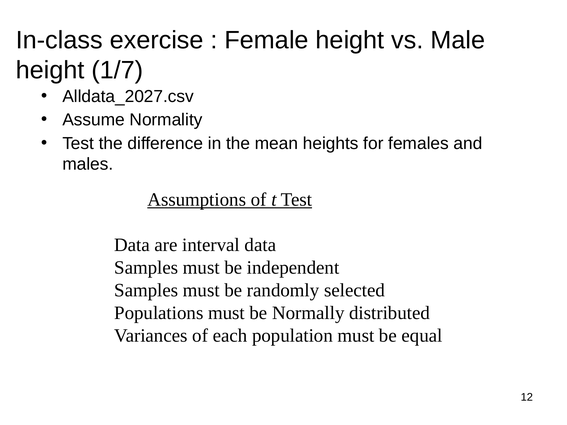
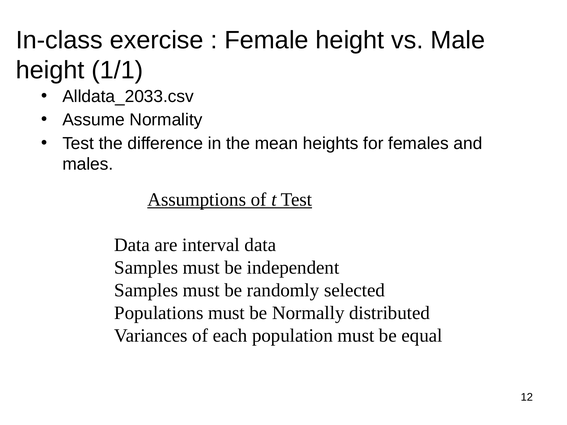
1/7: 1/7 -> 1/1
Alldata_2027.csv: Alldata_2027.csv -> Alldata_2033.csv
